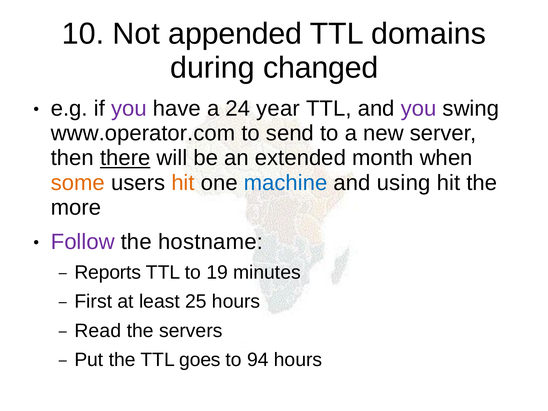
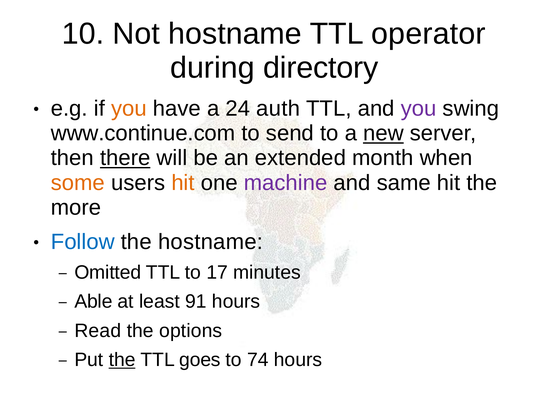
Not appended: appended -> hostname
domains: domains -> operator
changed: changed -> directory
you at (129, 109) colour: purple -> orange
year: year -> auth
www.operator.com: www.operator.com -> www.continue.com
new underline: none -> present
machine colour: blue -> purple
using: using -> same
Follow colour: purple -> blue
Reports: Reports -> Omitted
19: 19 -> 17
First: First -> Able
25: 25 -> 91
servers: servers -> options
the at (122, 360) underline: none -> present
94: 94 -> 74
